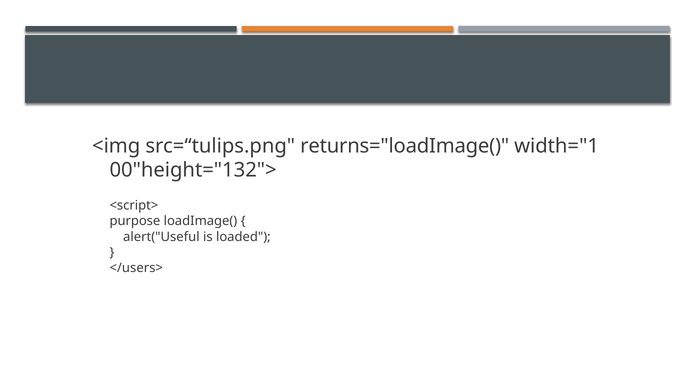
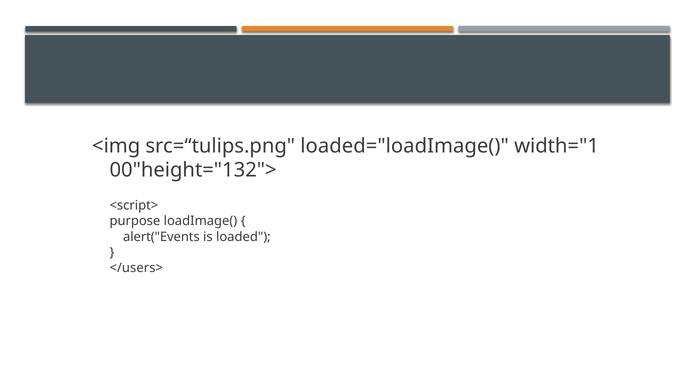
returns="loadImage(: returns="loadImage( -> loaded="loadImage(
alert("Useful: alert("Useful -> alert("Events
